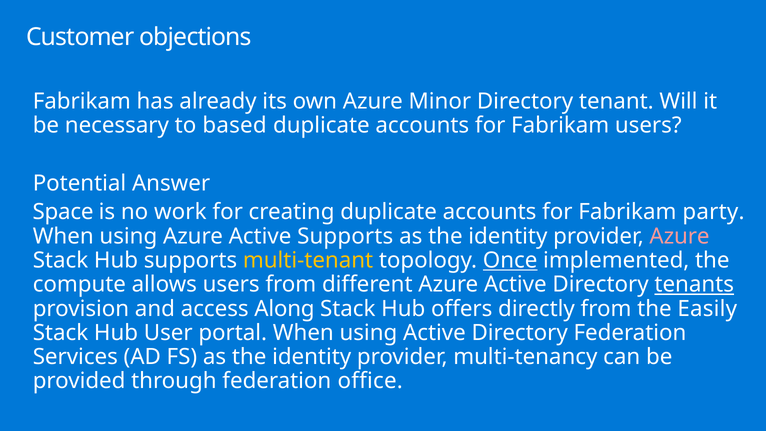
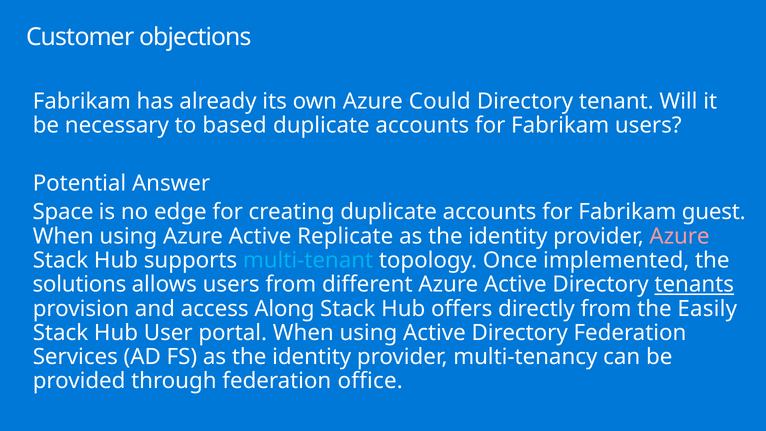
Minor: Minor -> Could
work: work -> edge
party: party -> guest
Active Supports: Supports -> Replicate
multi-tenant colour: yellow -> light blue
Once underline: present -> none
compute: compute -> solutions
